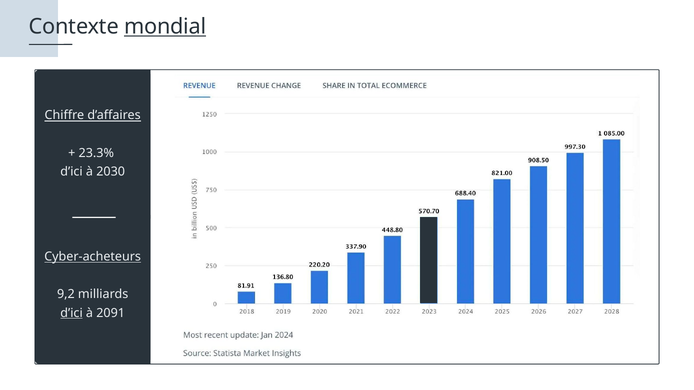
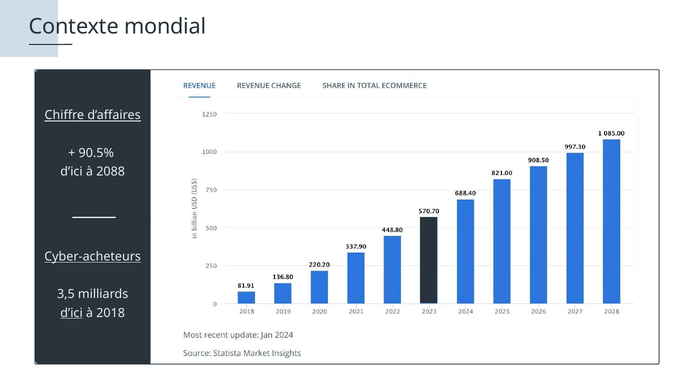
mondial underline: present -> none
23.3%: 23.3% -> 90.5%
2030: 2030 -> 2088
9,2: 9,2 -> 3,5
2091: 2091 -> 2018
